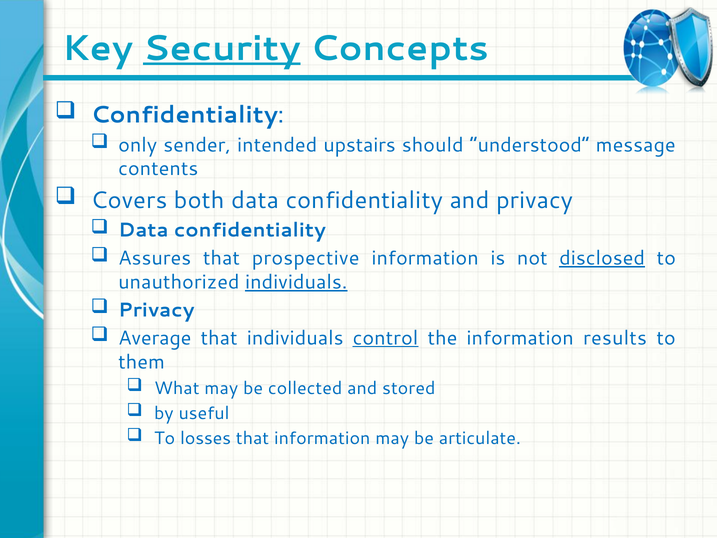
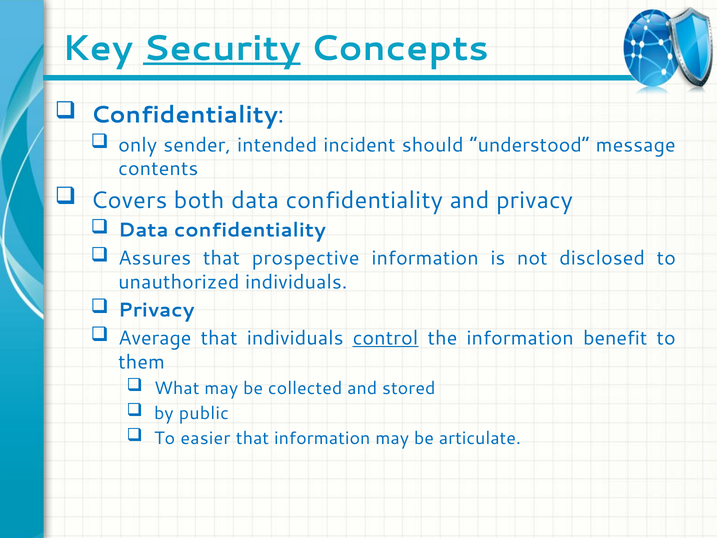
upstairs: upstairs -> incident
disclosed underline: present -> none
individuals at (296, 282) underline: present -> none
results: results -> benefit
useful: useful -> public
losses: losses -> easier
